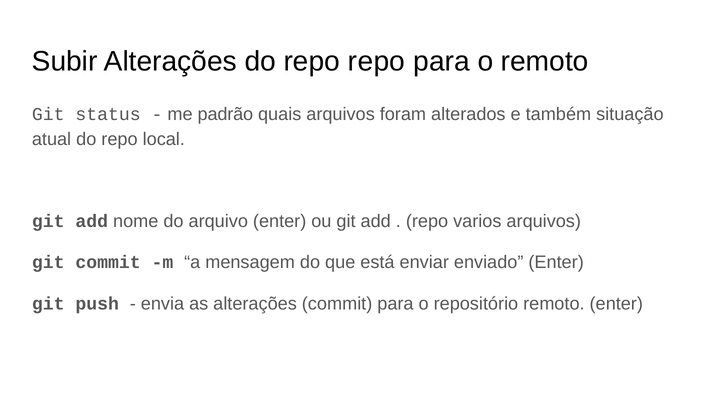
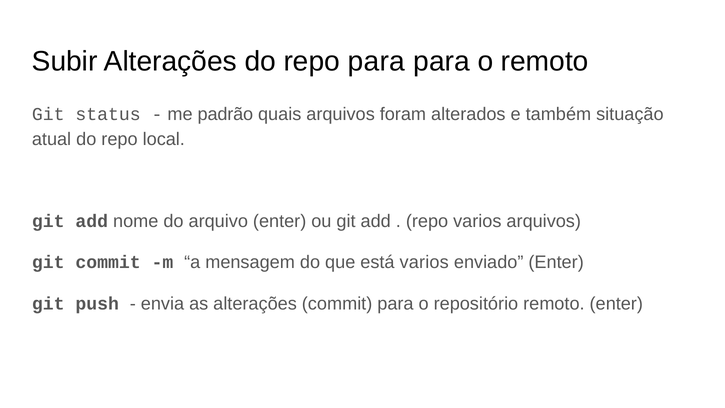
repo repo: repo -> para
está enviar: enviar -> varios
